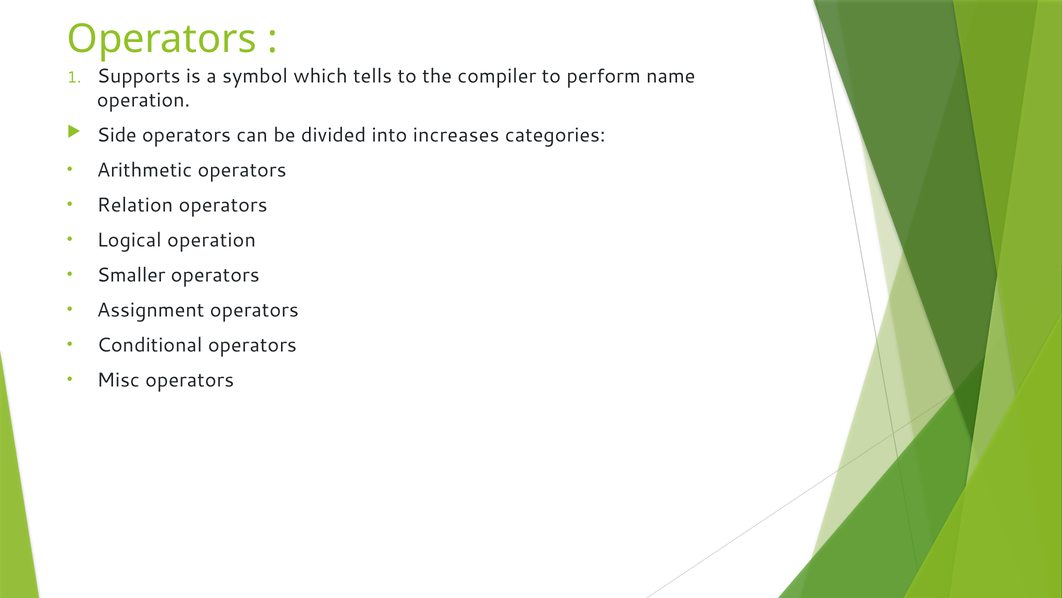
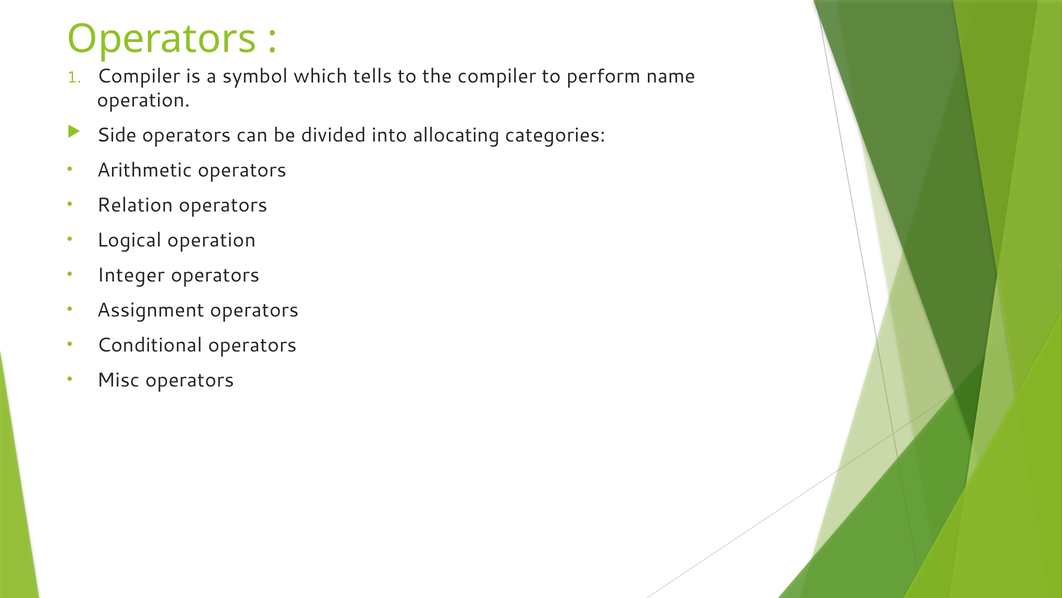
Supports at (139, 76): Supports -> Compiler
increases: increases -> allocating
Smaller: Smaller -> Integer
